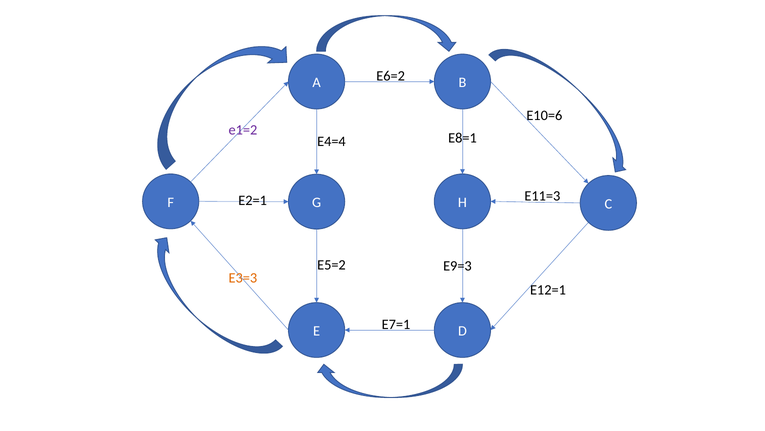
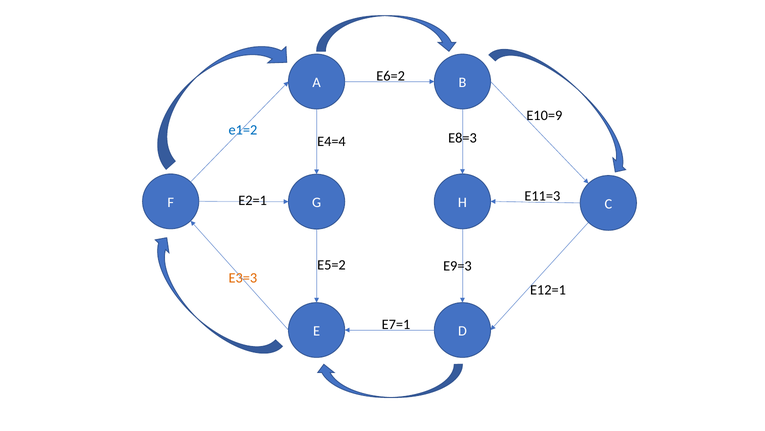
E10=6: E10=6 -> E10=9
e1=2 colour: purple -> blue
E8=1: E8=1 -> E8=3
